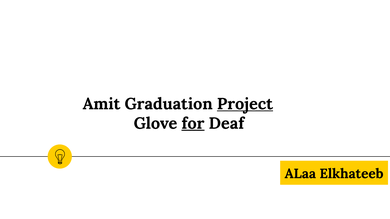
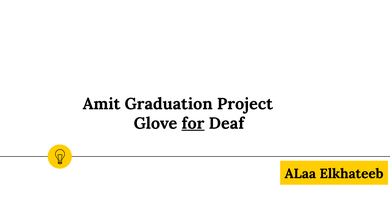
Project underline: present -> none
